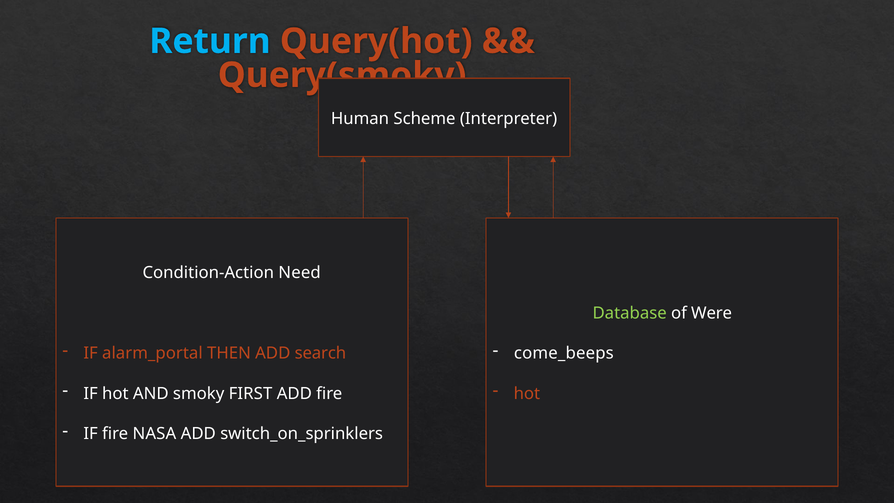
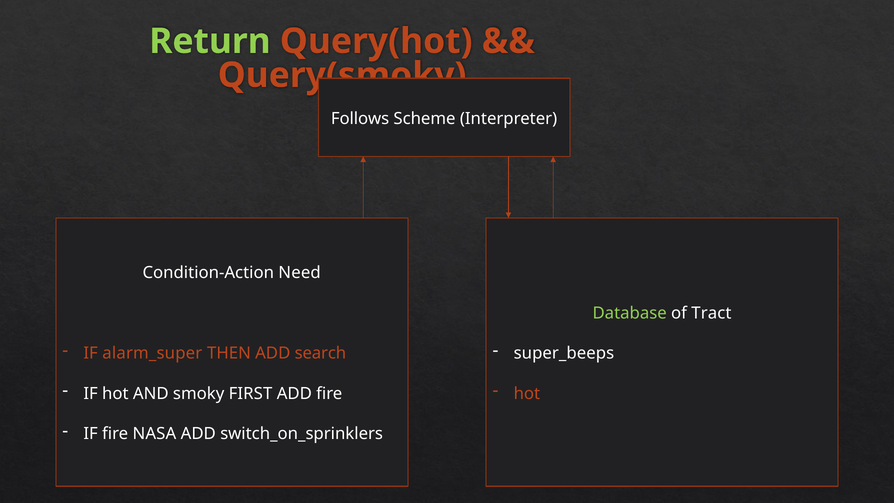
Return colour: light blue -> light green
Human: Human -> Follows
Were: Were -> Tract
alarm_portal: alarm_portal -> alarm_super
come_beeps: come_beeps -> super_beeps
